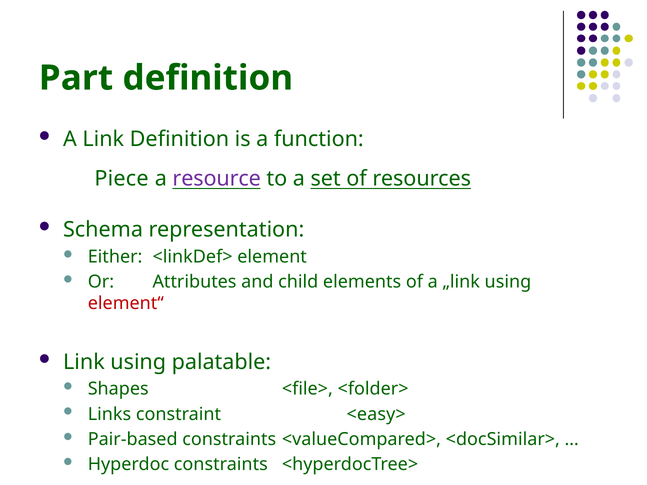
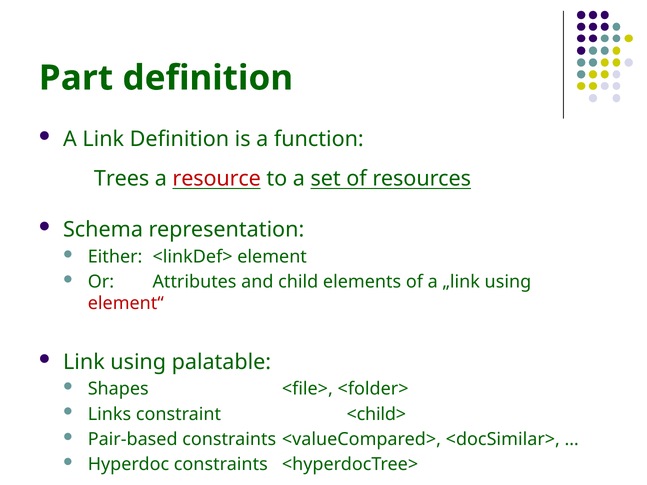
Piece: Piece -> Trees
resource colour: purple -> red
<easy>: <easy> -> <child>
